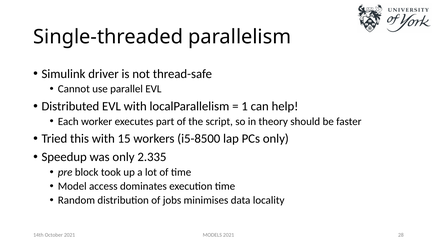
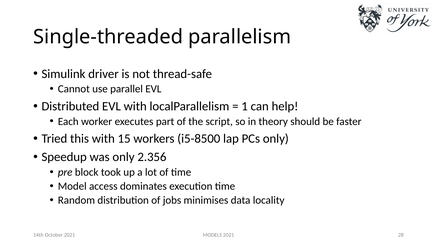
2.335: 2.335 -> 2.356
